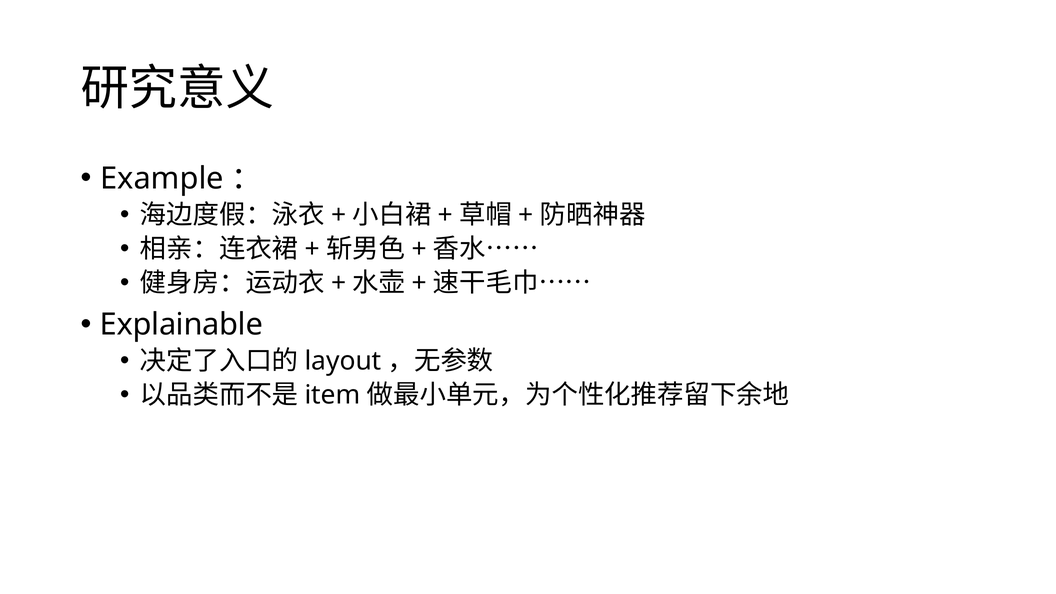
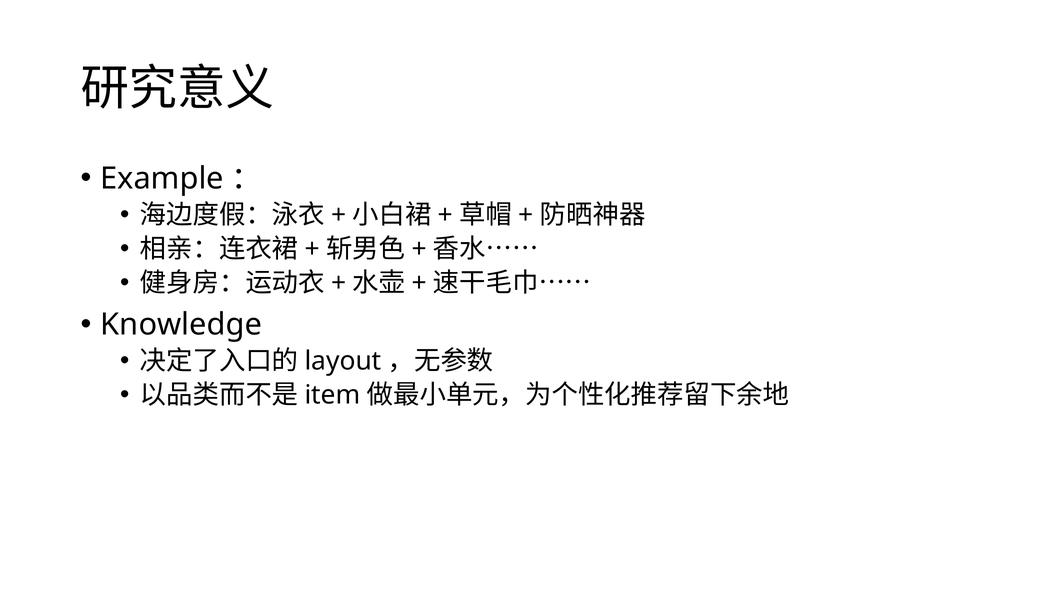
Explainable: Explainable -> Knowledge
